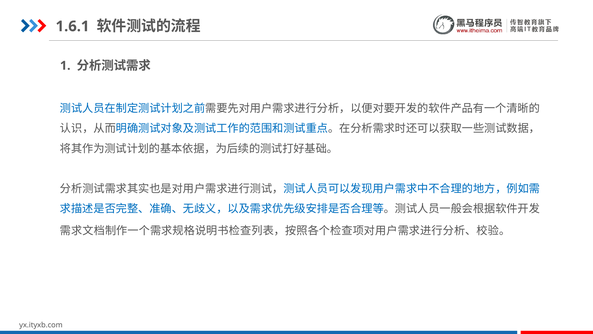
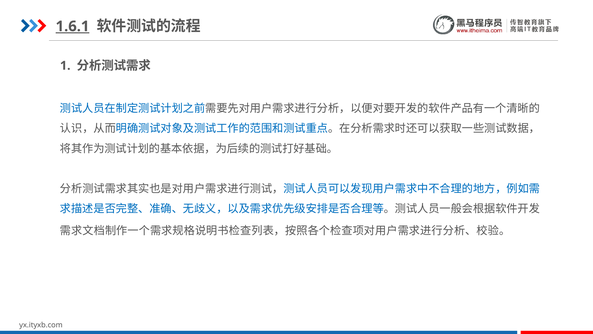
1.6.1 underline: none -> present
